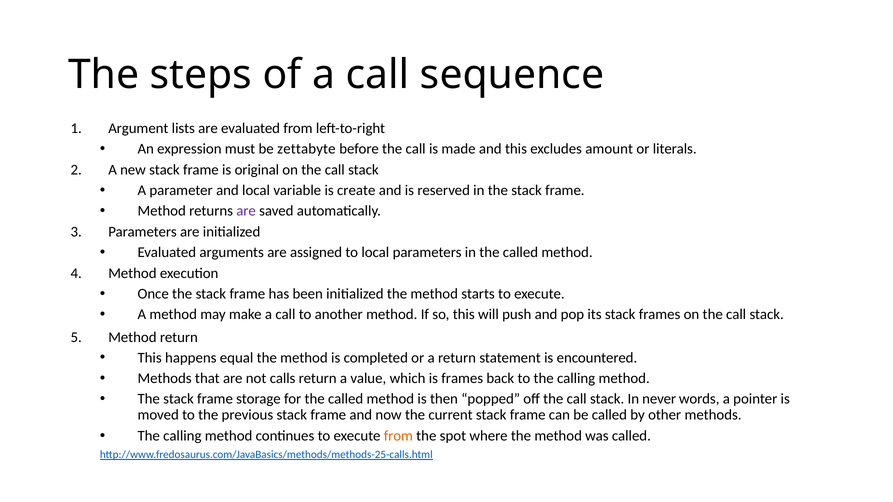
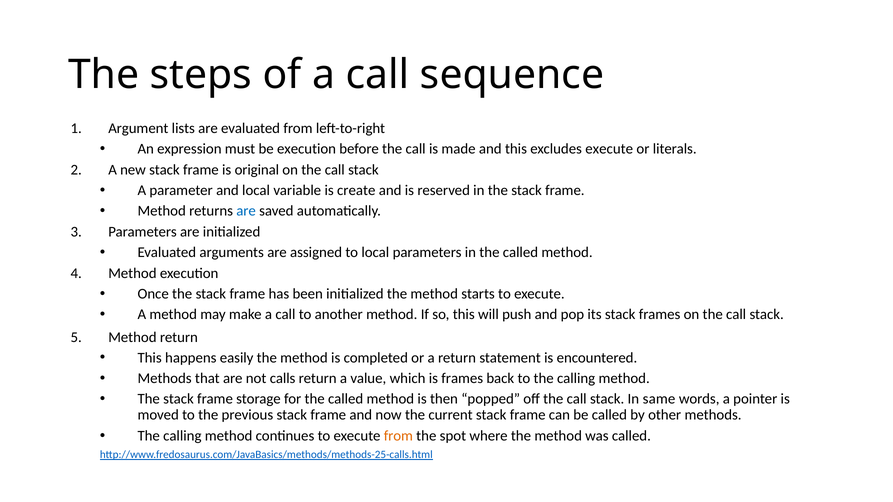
be zettabyte: zettabyte -> execution
excludes amount: amount -> execute
are at (246, 211) colour: purple -> blue
equal: equal -> easily
never: never -> same
